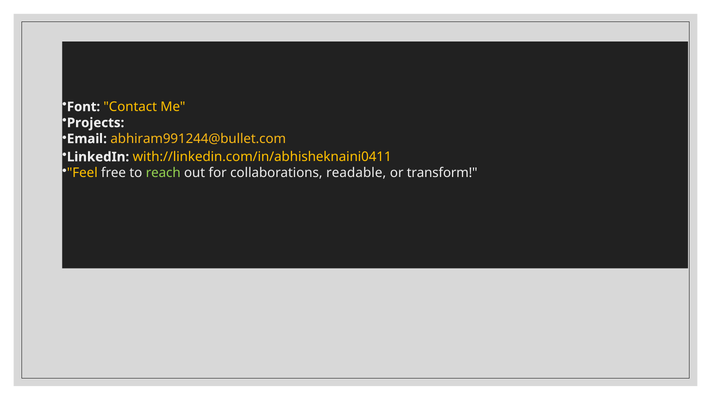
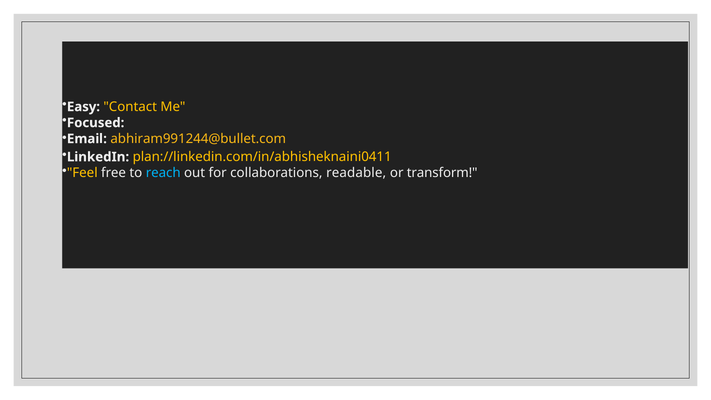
Font: Font -> Easy
Projects: Projects -> Focused
with://linkedin.com/in/abhisheknaini0411: with://linkedin.com/in/abhisheknaini0411 -> plan://linkedin.com/in/abhisheknaini0411
reach colour: light green -> light blue
